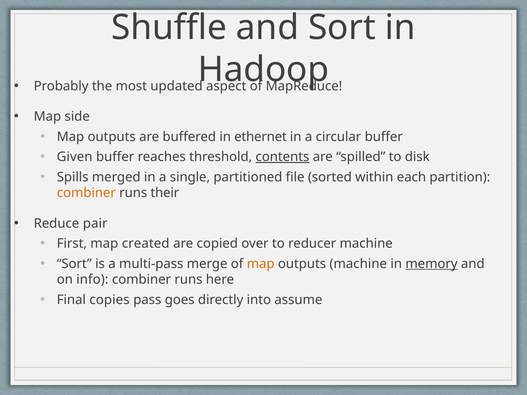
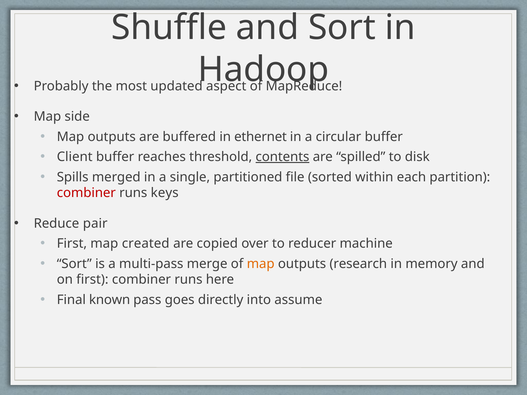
Given: Given -> Client
combiner at (86, 193) colour: orange -> red
their: their -> keys
outputs machine: machine -> research
memory underline: present -> none
on info: info -> first
copies: copies -> known
